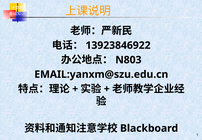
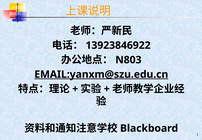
EMAIL:yanxm@szu.edu.cn underline: none -> present
